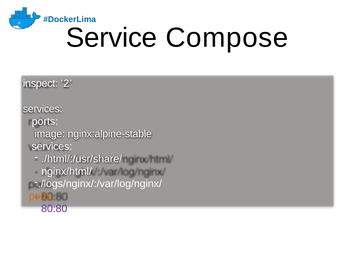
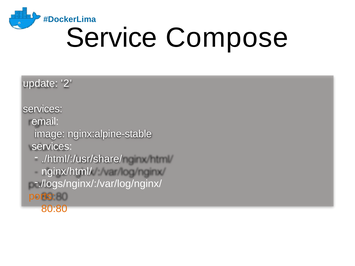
inspect: inspect -> update
ports at (45, 122): ports -> email
80:80 colour: purple -> orange
